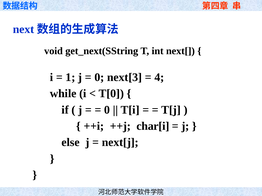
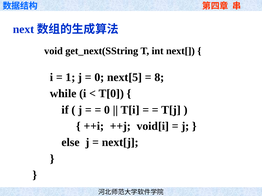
next[3: next[3 -> next[5
4: 4 -> 8
char[i: char[i -> void[i
